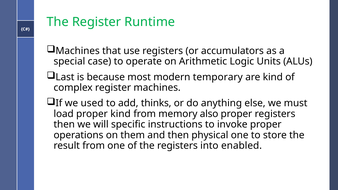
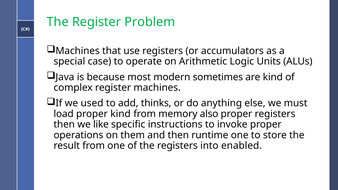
Runtime: Runtime -> Problem
Last: Last -> Java
temporary: temporary -> sometimes
will: will -> like
physical: physical -> runtime
